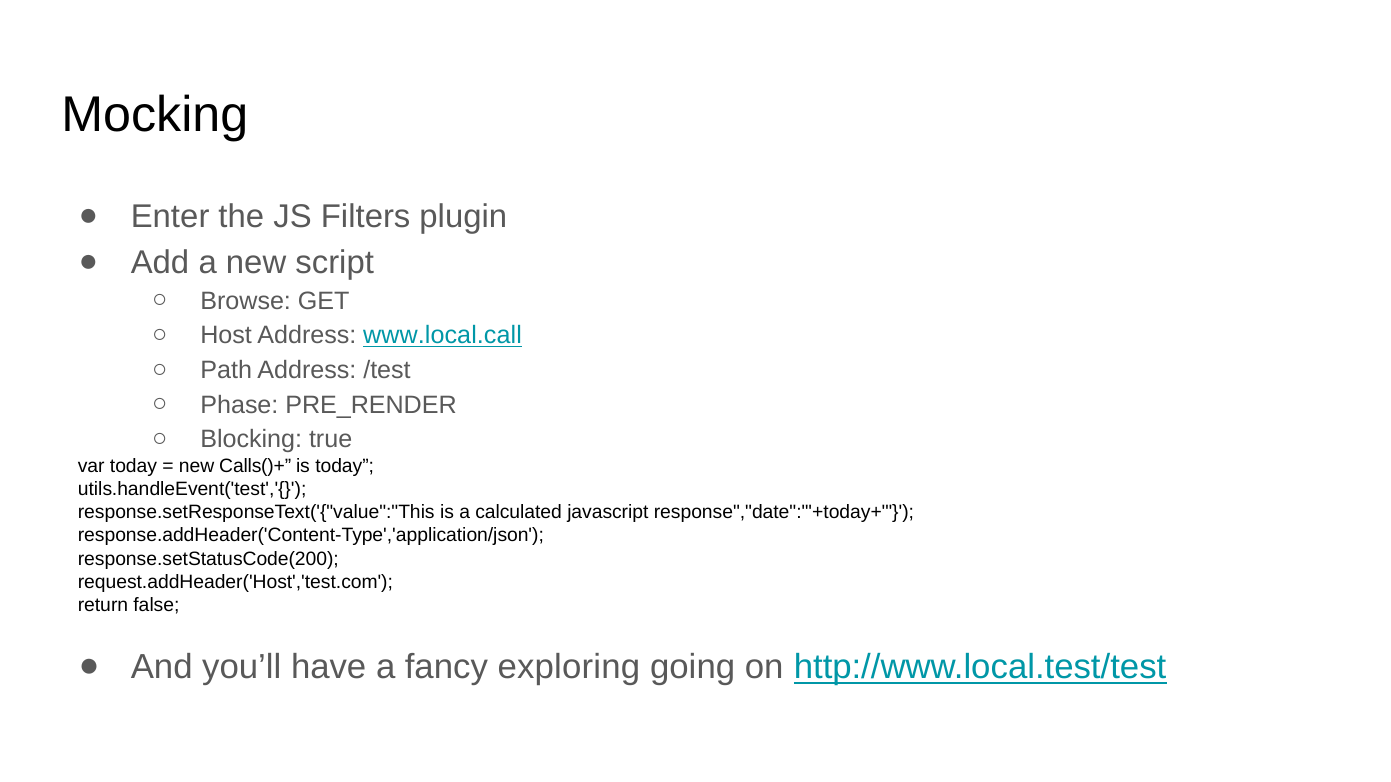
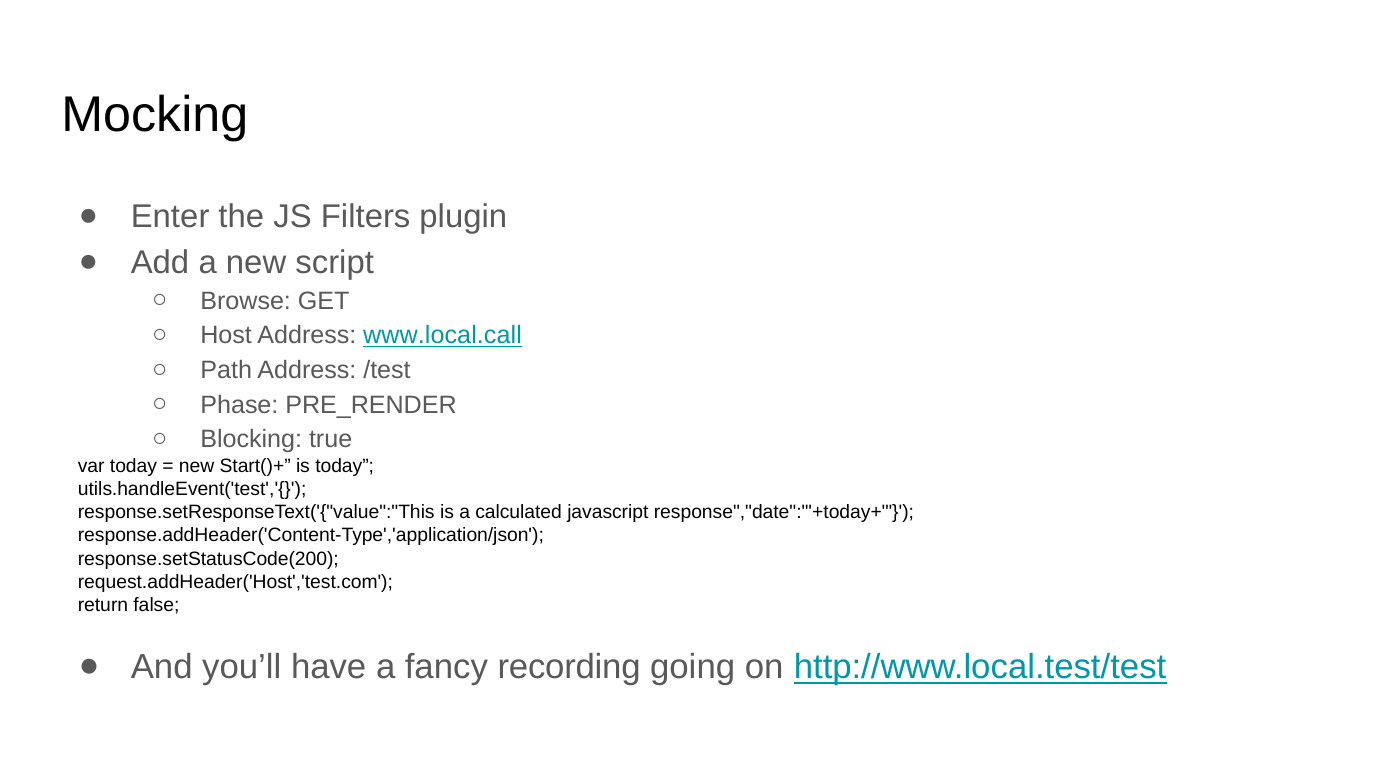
Calls()+: Calls()+ -> Start()+
exploring: exploring -> recording
